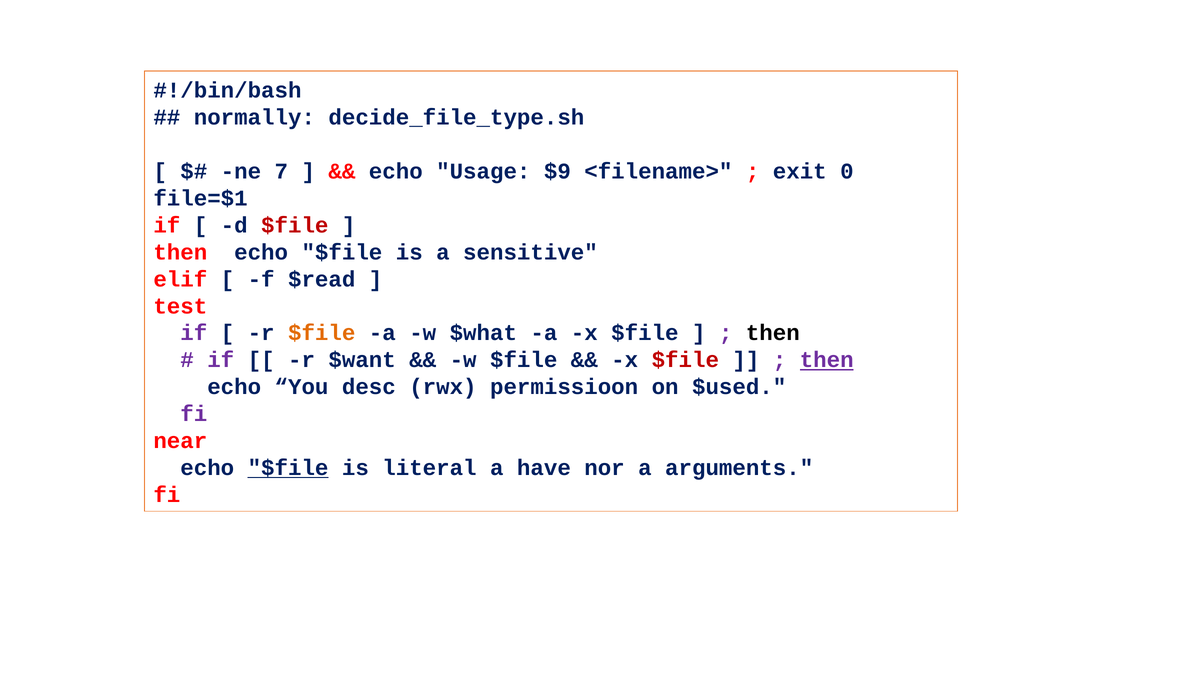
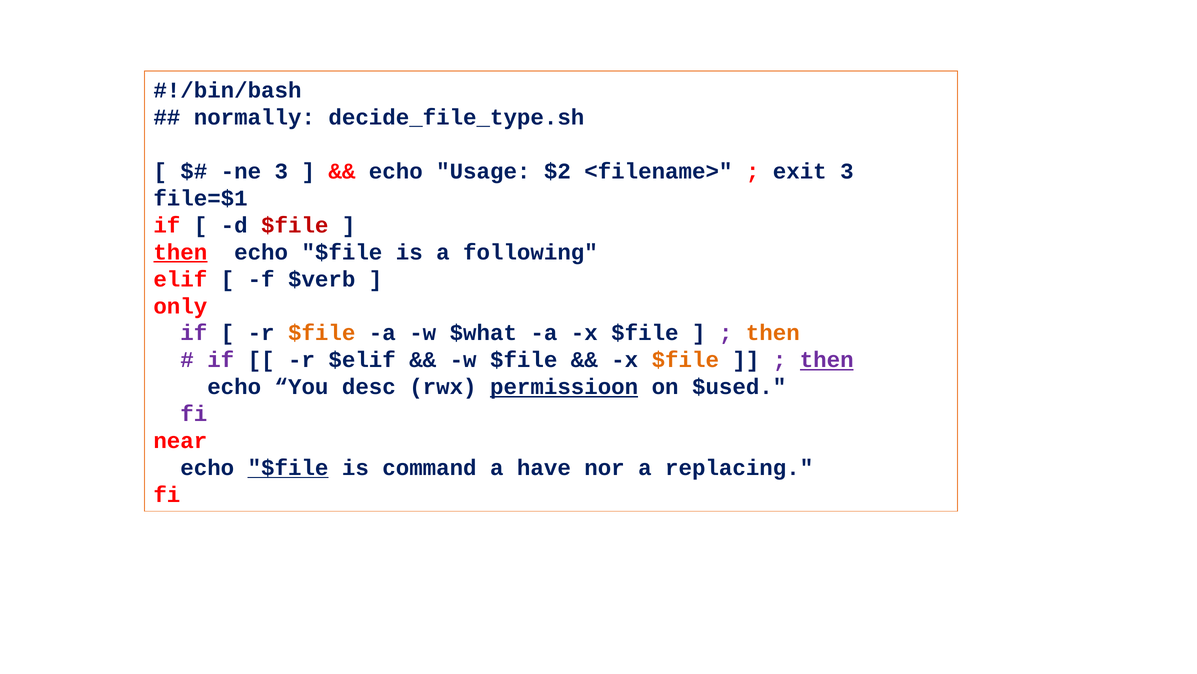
ne 7: 7 -> 3
$9: $9 -> $2
exit 0: 0 -> 3
then at (180, 252) underline: none -> present
sensitive: sensitive -> following
$read: $read -> $verb
test: test -> only
then at (773, 333) colour: black -> orange
$want: $want -> $elif
$file at (685, 360) colour: red -> orange
permissioon underline: none -> present
literal: literal -> command
arguments: arguments -> replacing
